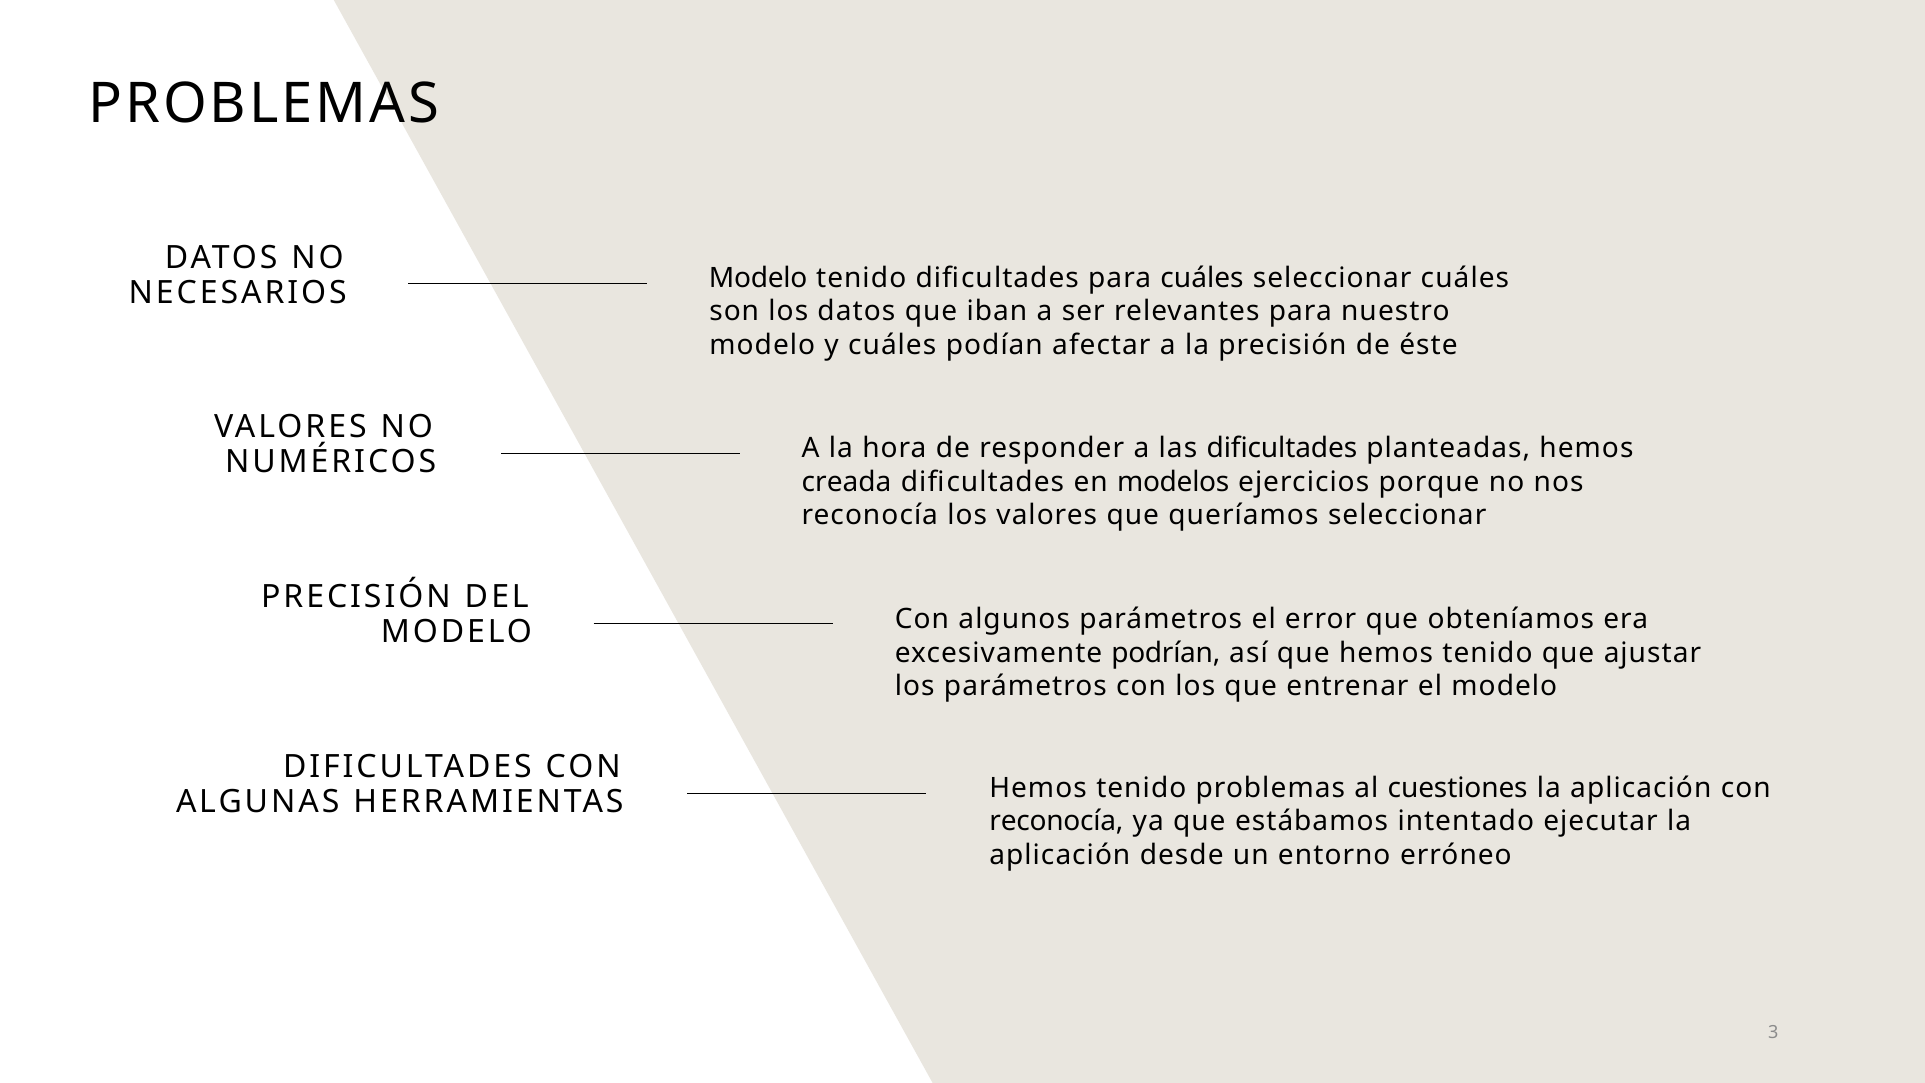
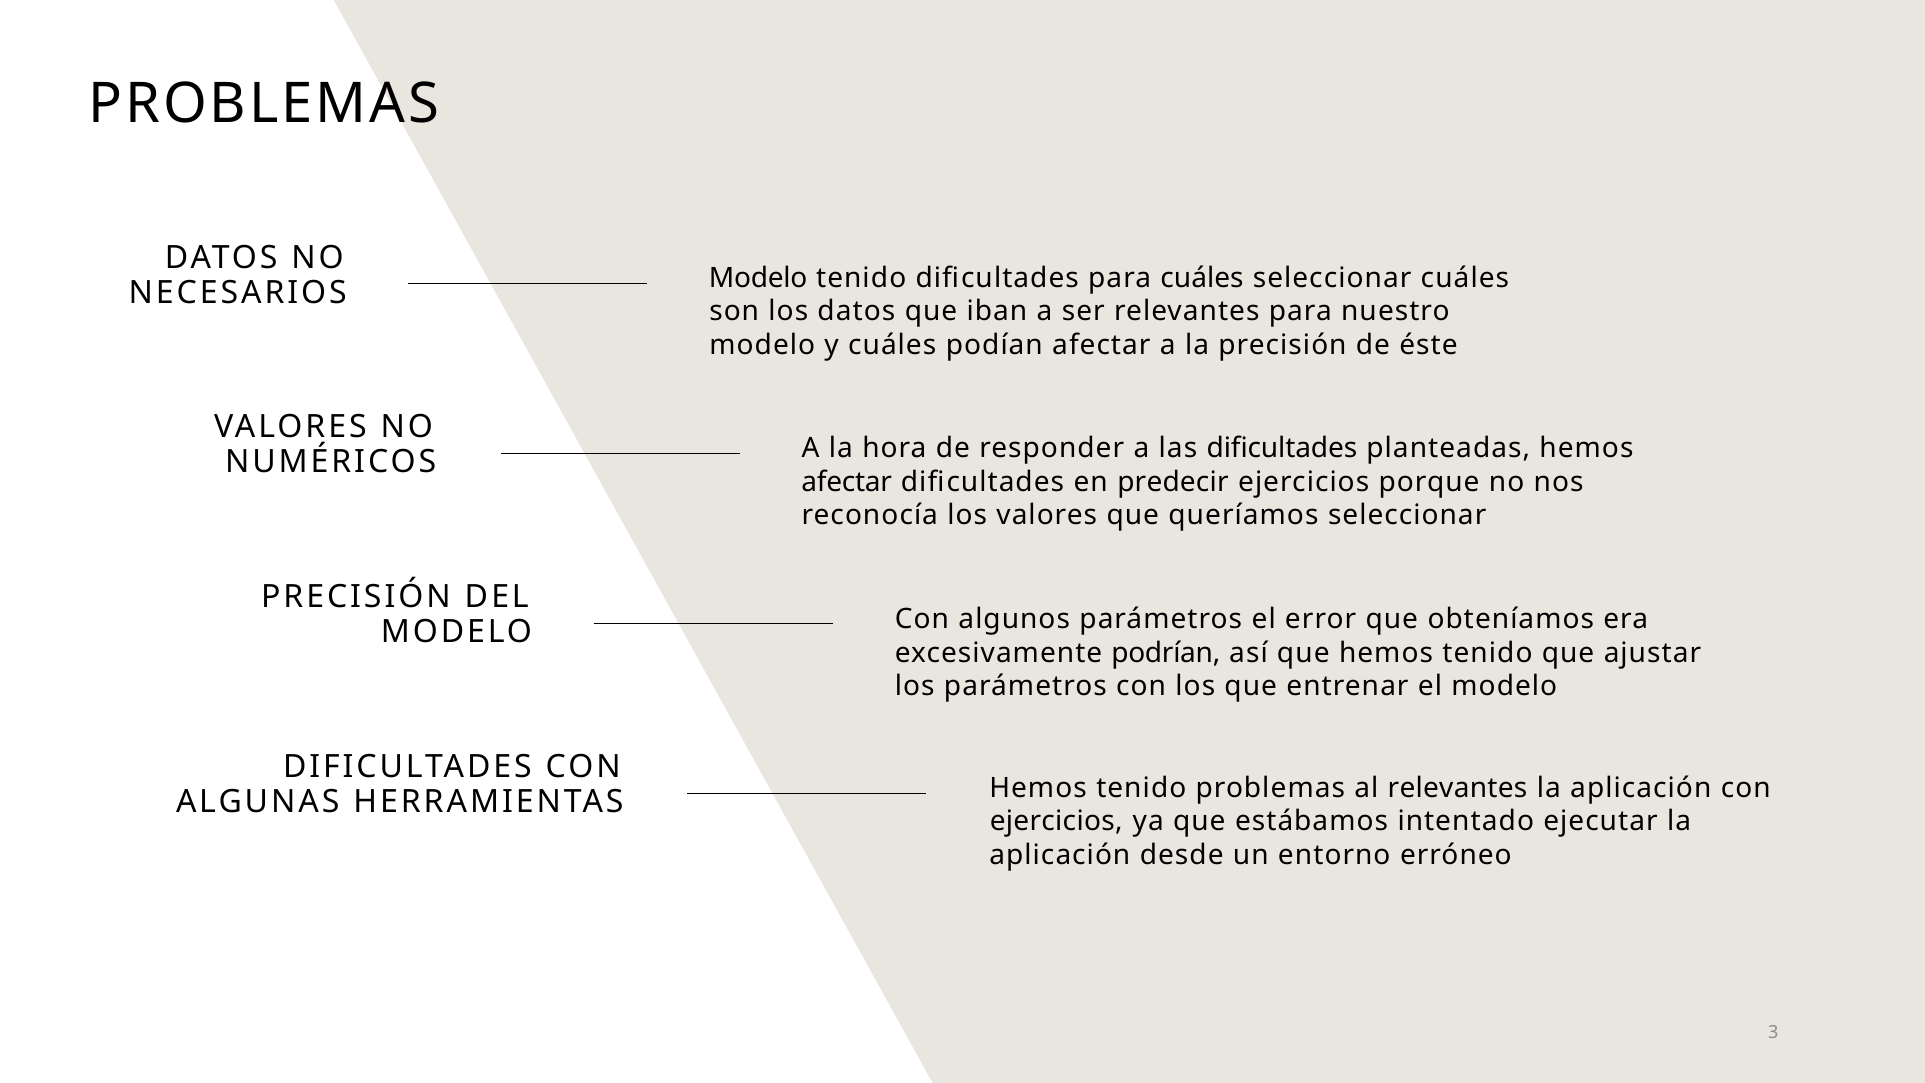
creada at (847, 482): creada -> afectar
modelos: modelos -> predecir
al cuestiones: cuestiones -> relevantes
reconocía at (1056, 821): reconocía -> ejercicios
